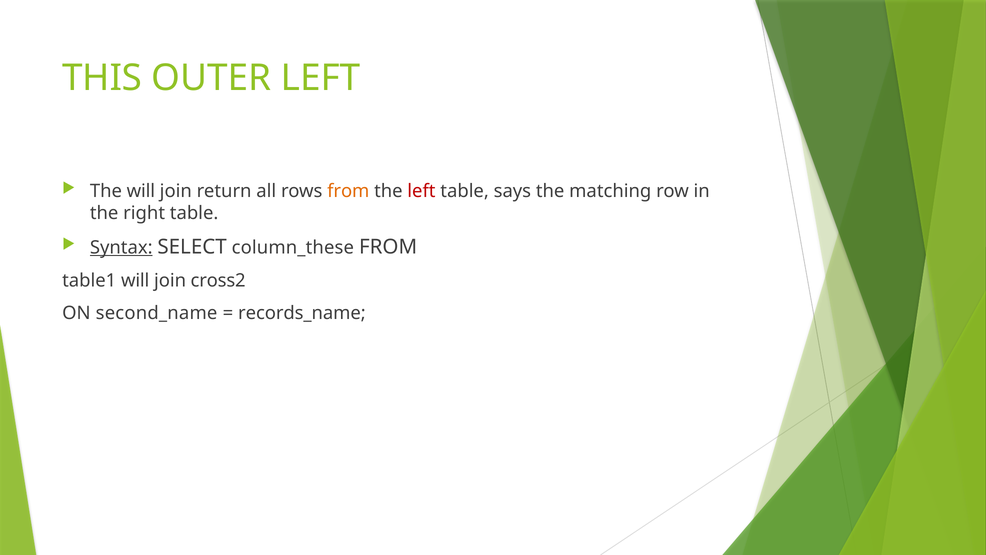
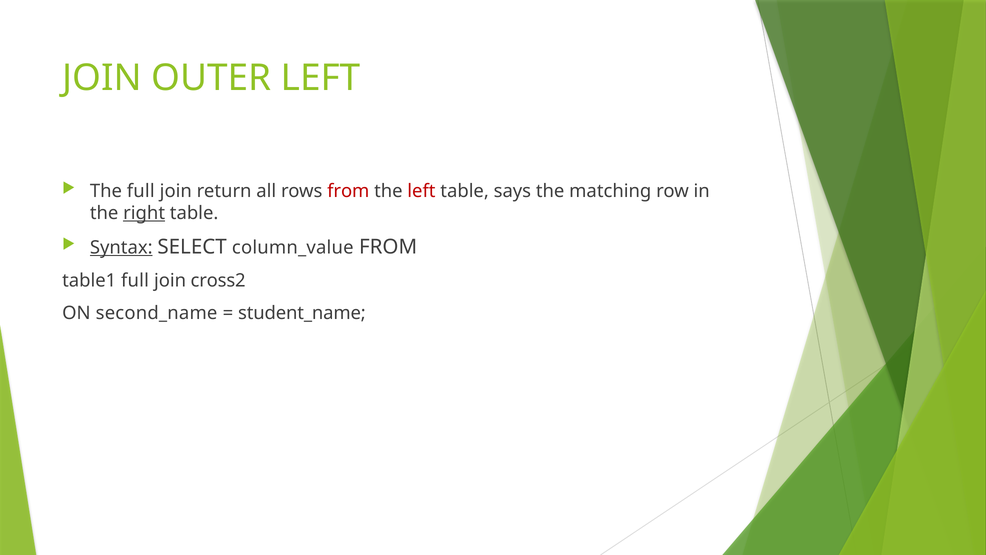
THIS at (102, 78): THIS -> JOIN
The will: will -> full
from at (348, 191) colour: orange -> red
right underline: none -> present
column_these: column_these -> column_value
table1 will: will -> full
records_name: records_name -> student_name
